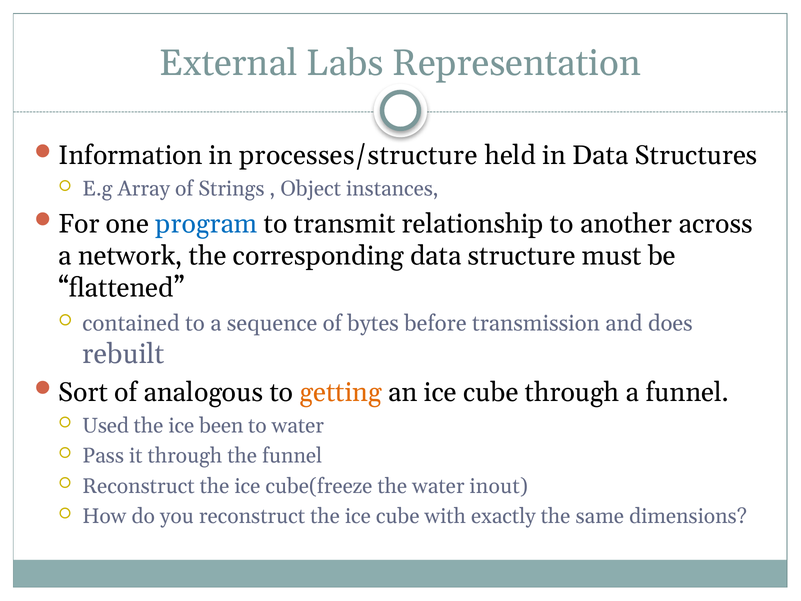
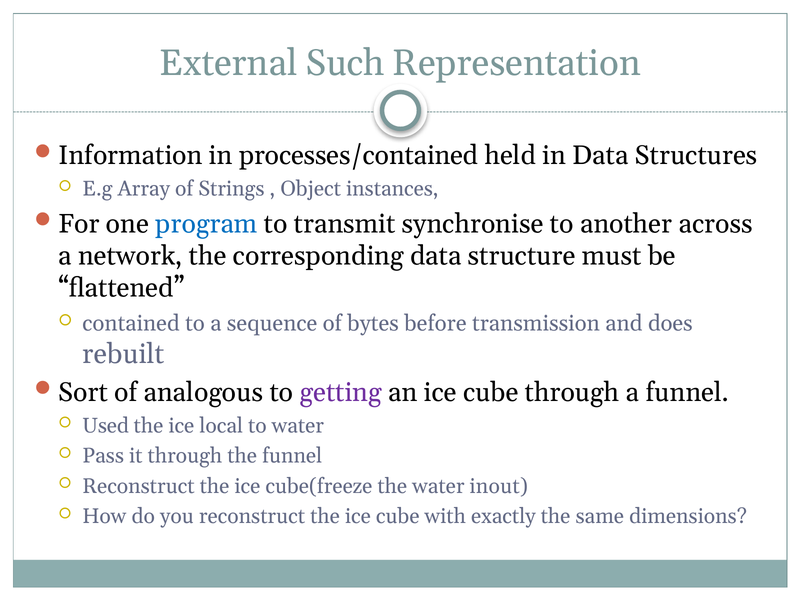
Labs: Labs -> Such
processes/structure: processes/structure -> processes/contained
relationship: relationship -> synchronise
getting colour: orange -> purple
been: been -> local
